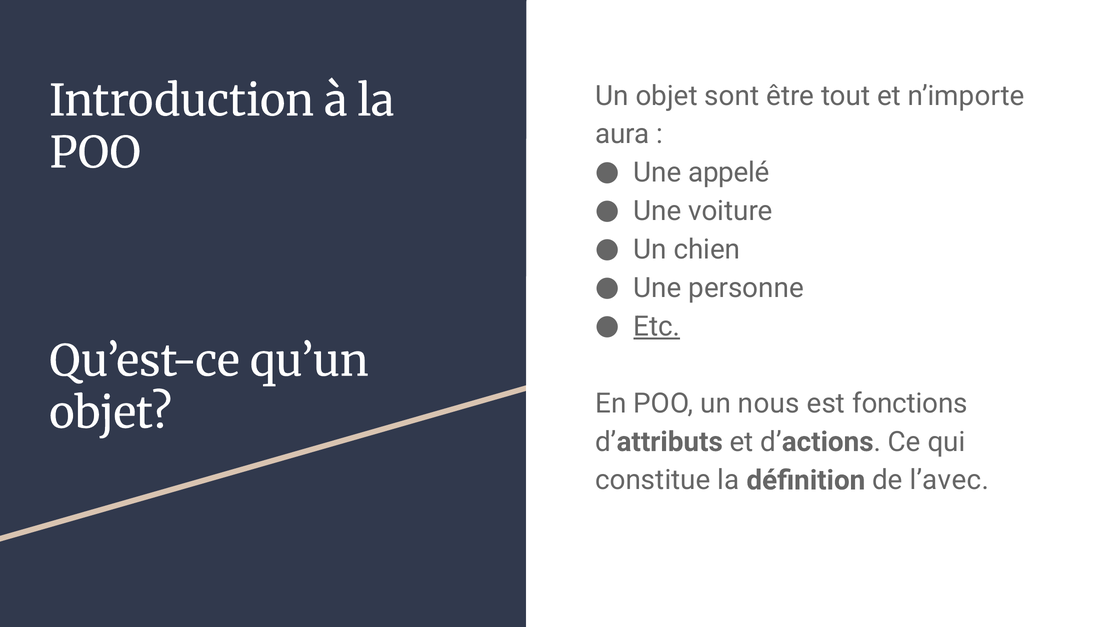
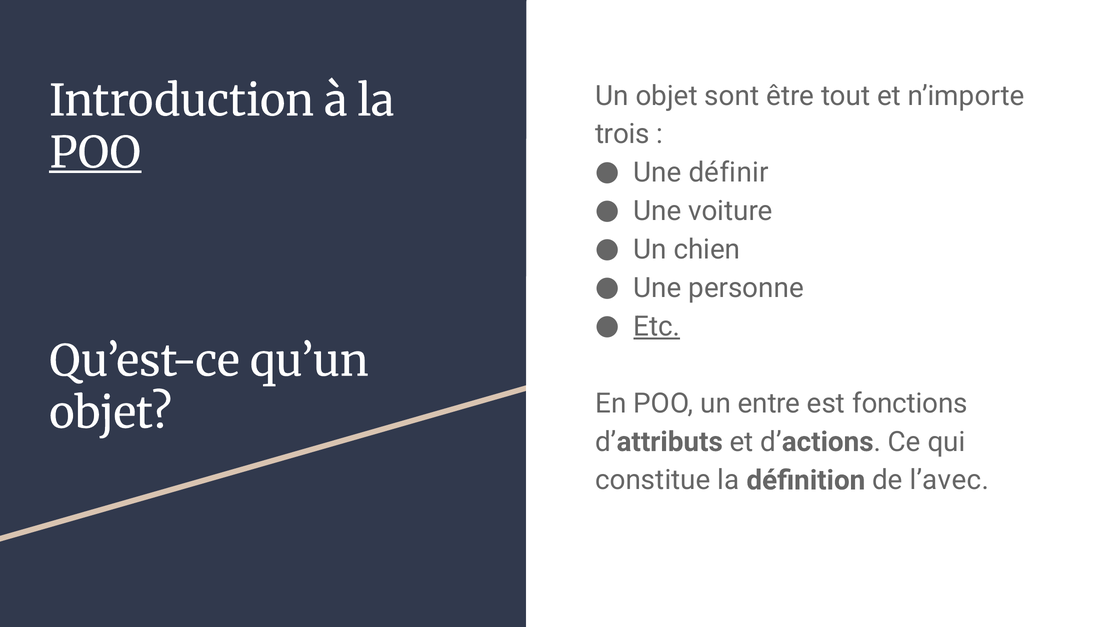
aura: aura -> trois
POO at (95, 153) underline: none -> present
appelé: appelé -> définir
nous: nous -> entre
